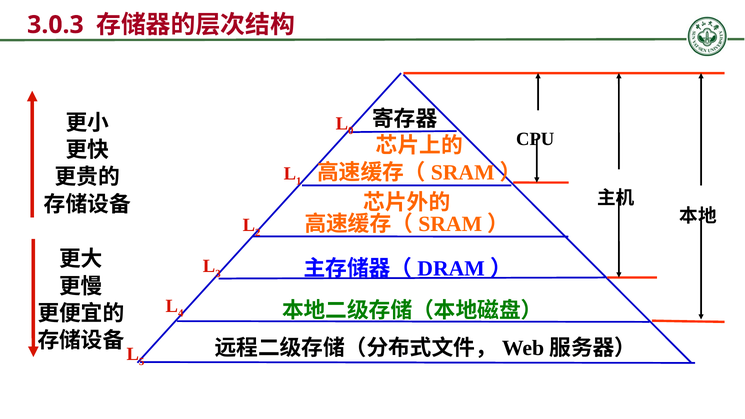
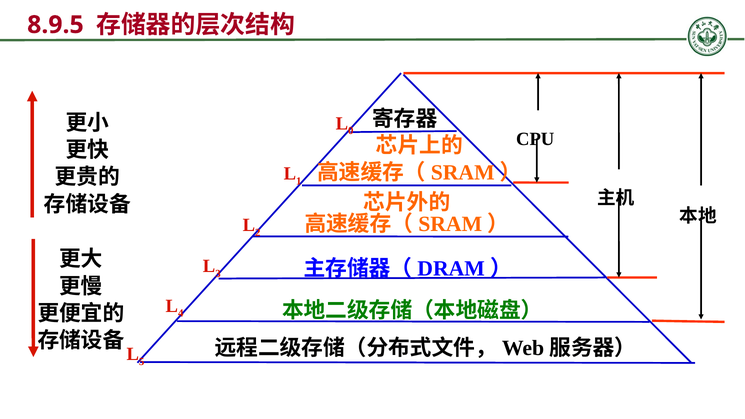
3.0.3: 3.0.3 -> 8.9.5
